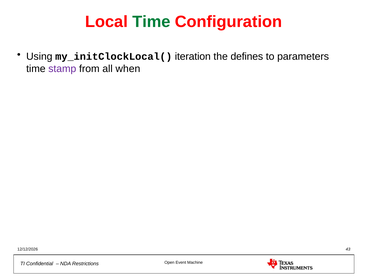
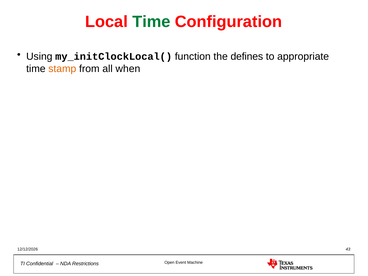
iteration: iteration -> function
parameters: parameters -> appropriate
stamp colour: purple -> orange
